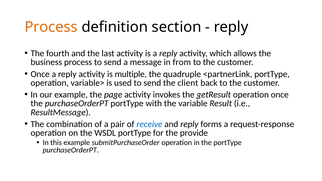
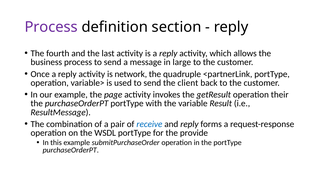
Process at (51, 27) colour: orange -> purple
from: from -> large
multiple: multiple -> network
operation once: once -> their
